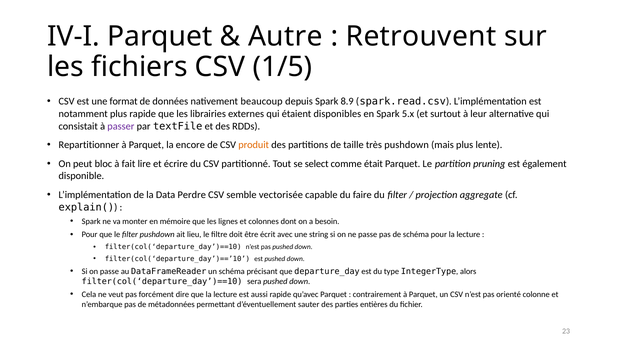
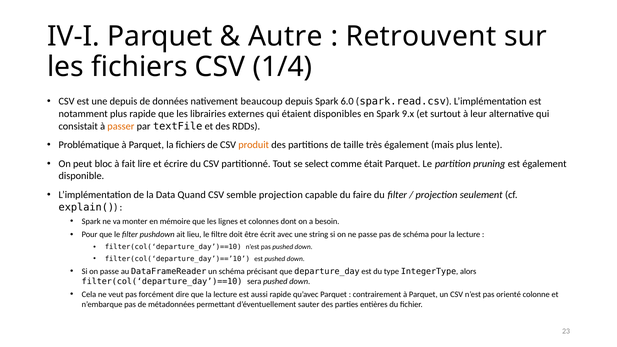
1/5: 1/5 -> 1/4
une format: format -> depuis
8.9: 8.9 -> 6.0
5.x: 5.x -> 9.x
passer colour: purple -> orange
Repartitionner: Repartitionner -> Problématique
la encore: encore -> fichiers
très pushdown: pushdown -> également
Perdre: Perdre -> Quand
semble vectorisée: vectorisée -> projection
aggregate: aggregate -> seulement
